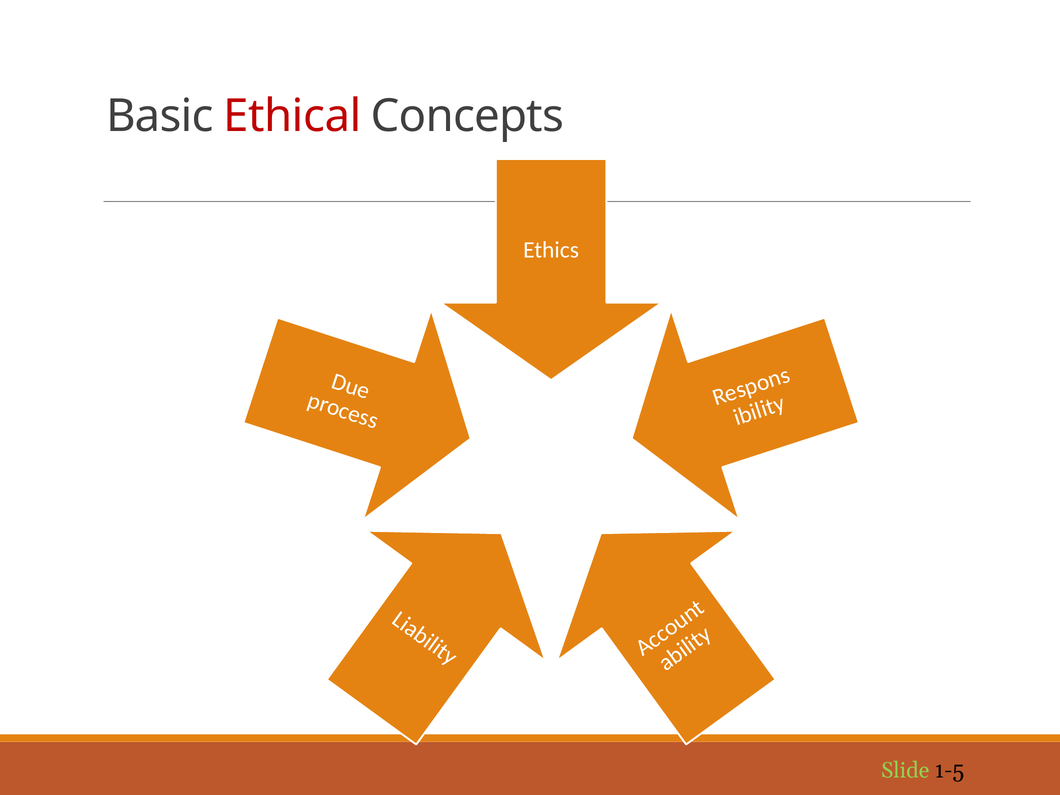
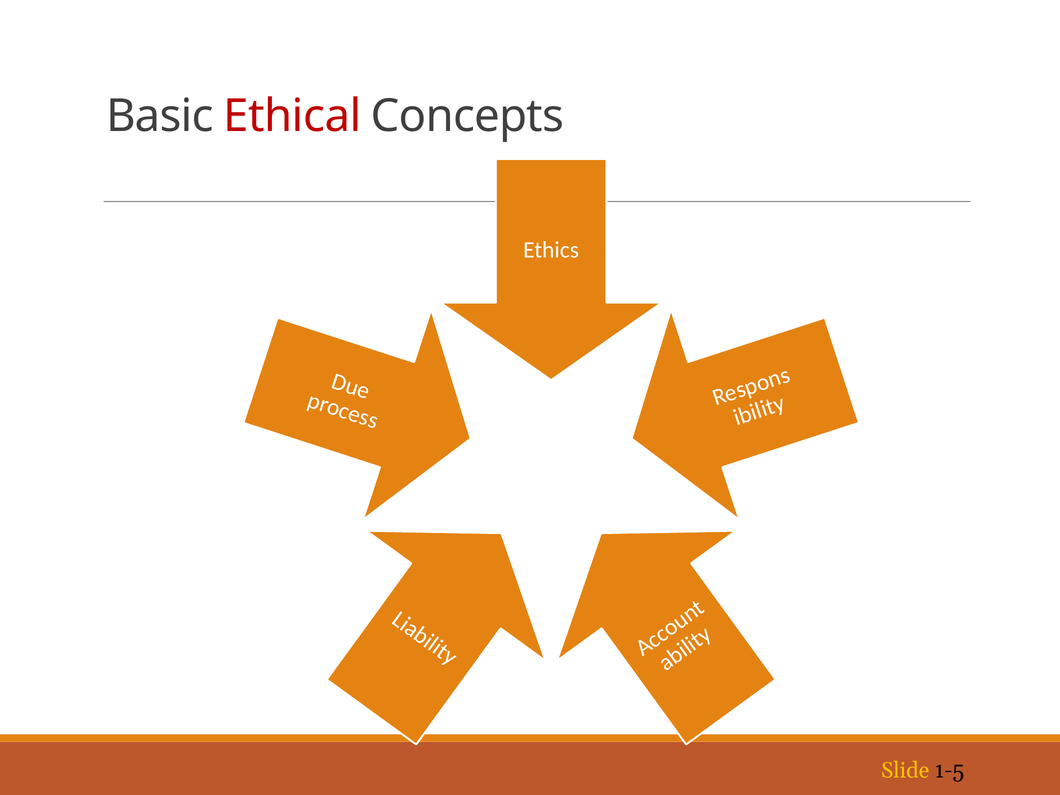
Slide colour: light green -> yellow
